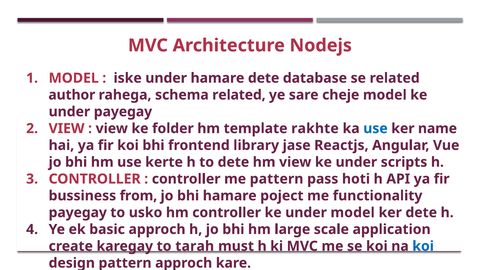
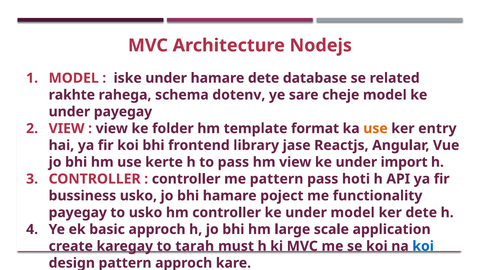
author: author -> rakhte
schema related: related -> dotenv
rakhte: rakhte -> format
use at (375, 129) colour: blue -> orange
name: name -> entry
to dete: dete -> pass
scripts: scripts -> import
bussiness from: from -> usko
